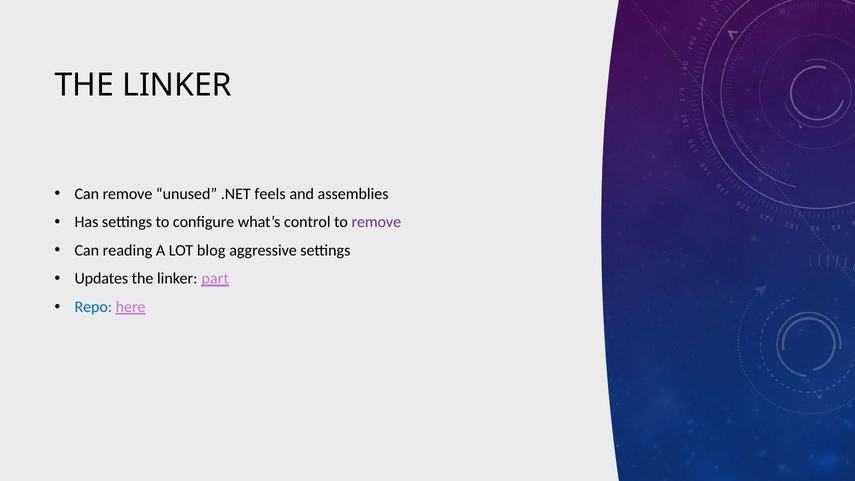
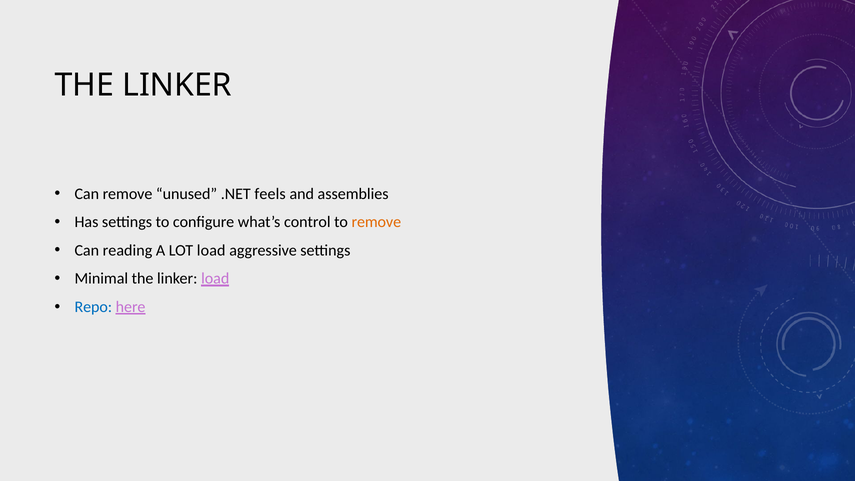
remove at (376, 222) colour: purple -> orange
LOT blog: blog -> load
Updates: Updates -> Minimal
linker part: part -> load
